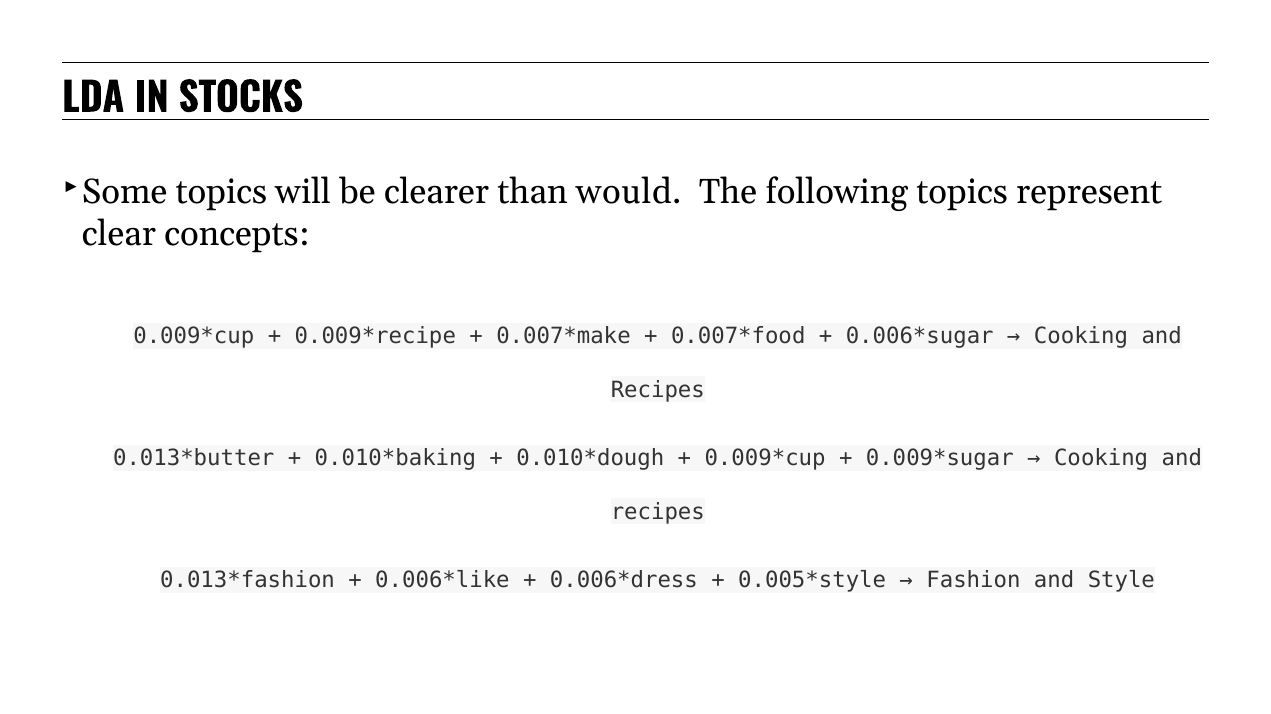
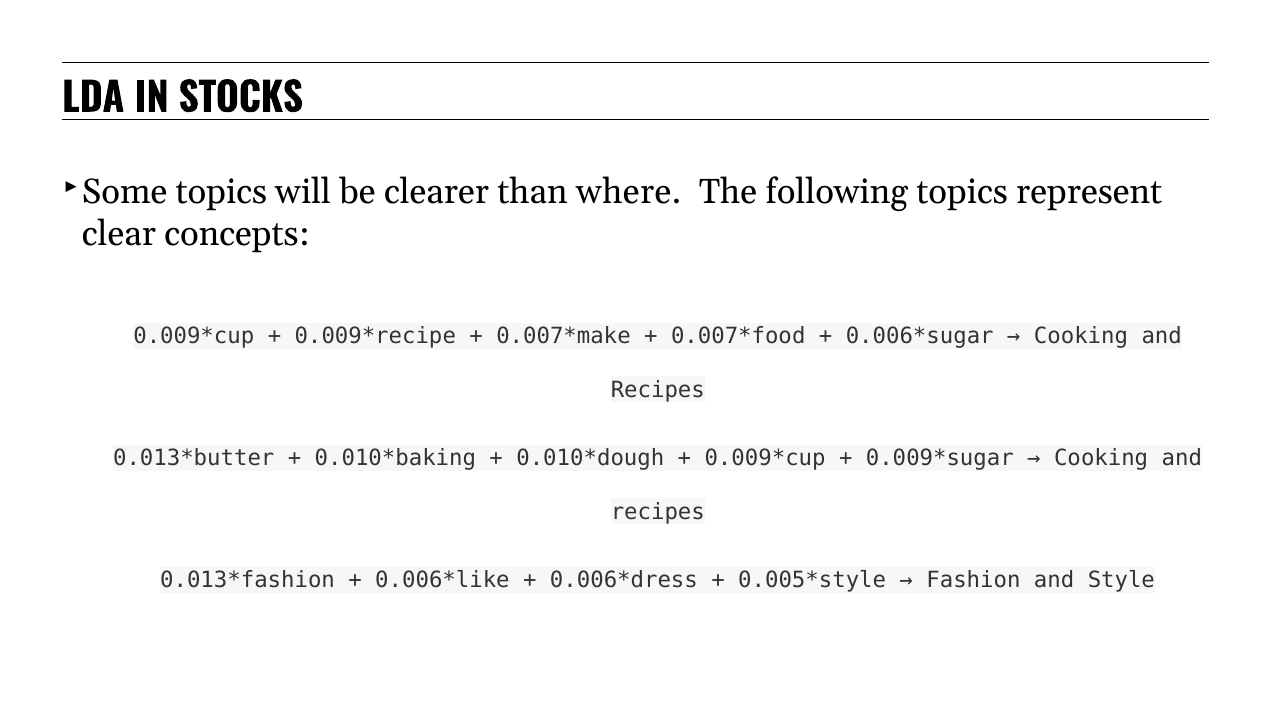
would: would -> where
